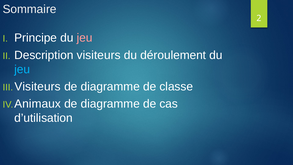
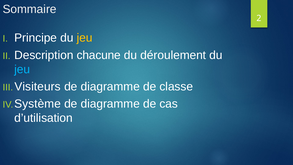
jeu at (85, 38) colour: pink -> yellow
Description visiteurs: visiteurs -> chacune
Animaux: Animaux -> Système
